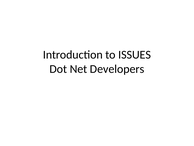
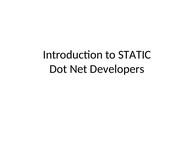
ISSUES: ISSUES -> STATIC
